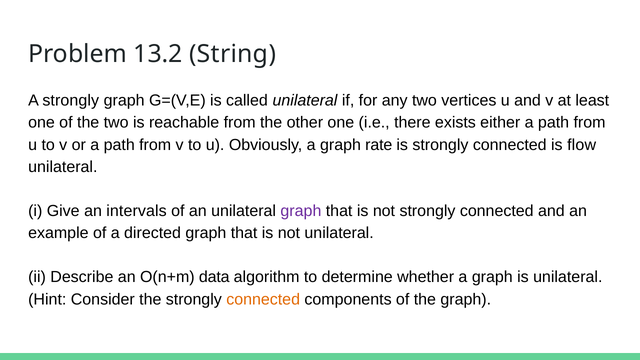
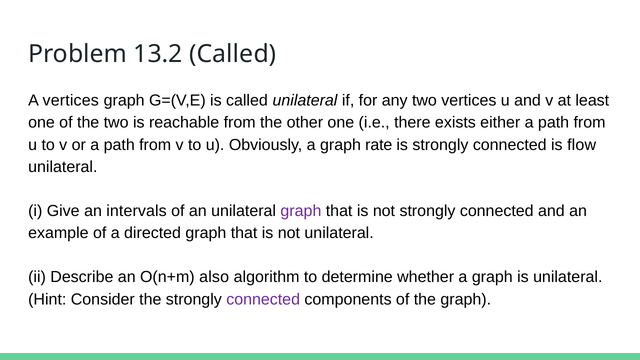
13.2 String: String -> Called
A strongly: strongly -> vertices
data: data -> also
connected at (263, 299) colour: orange -> purple
